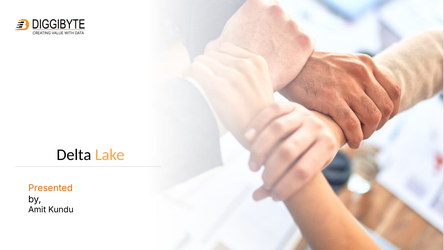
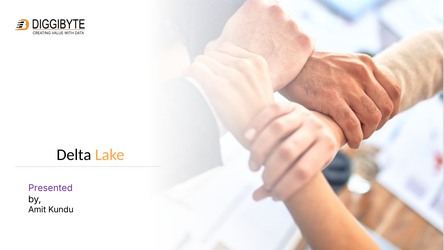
Presented colour: orange -> purple
